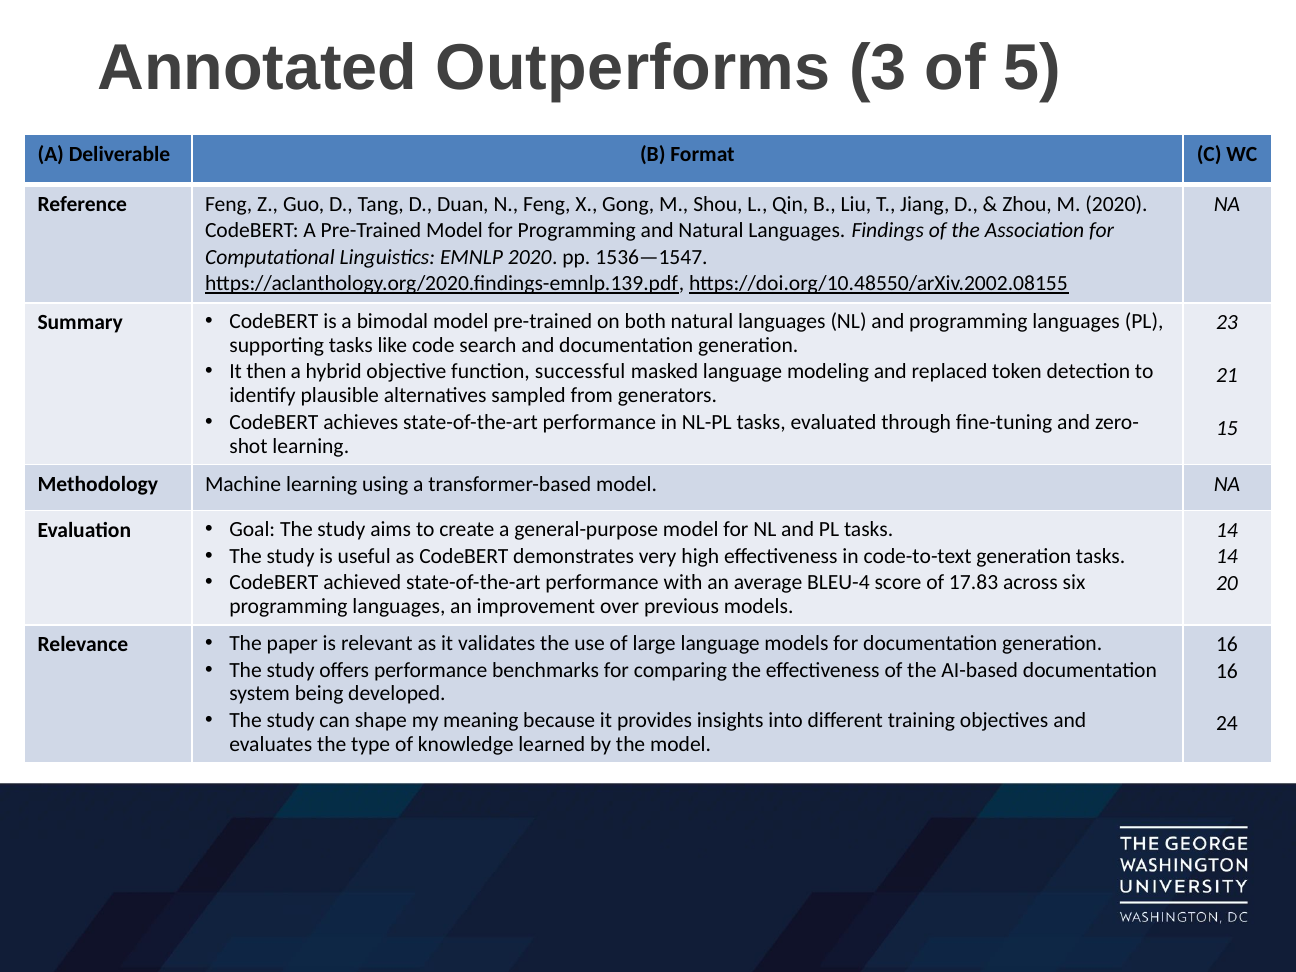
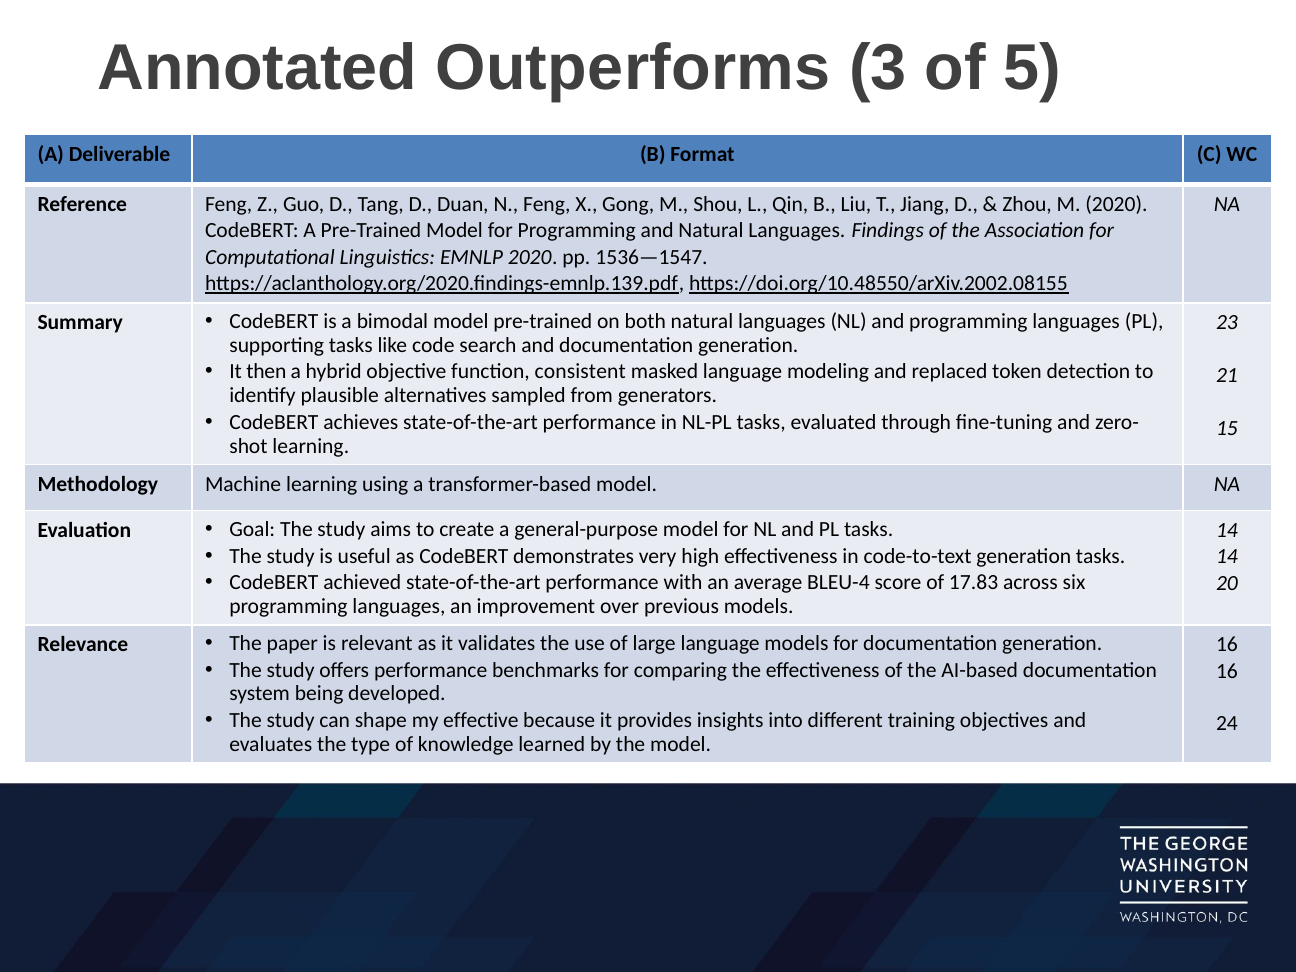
successful: successful -> consistent
meaning: meaning -> effective
